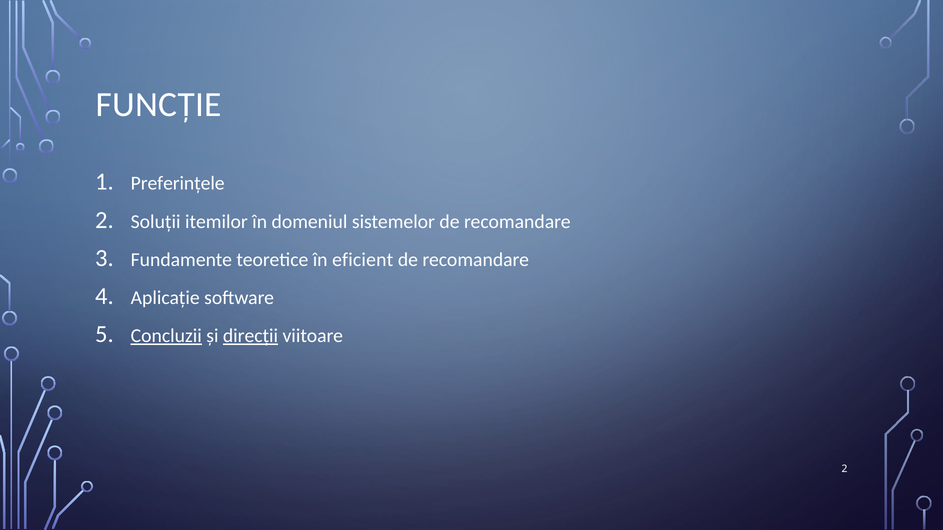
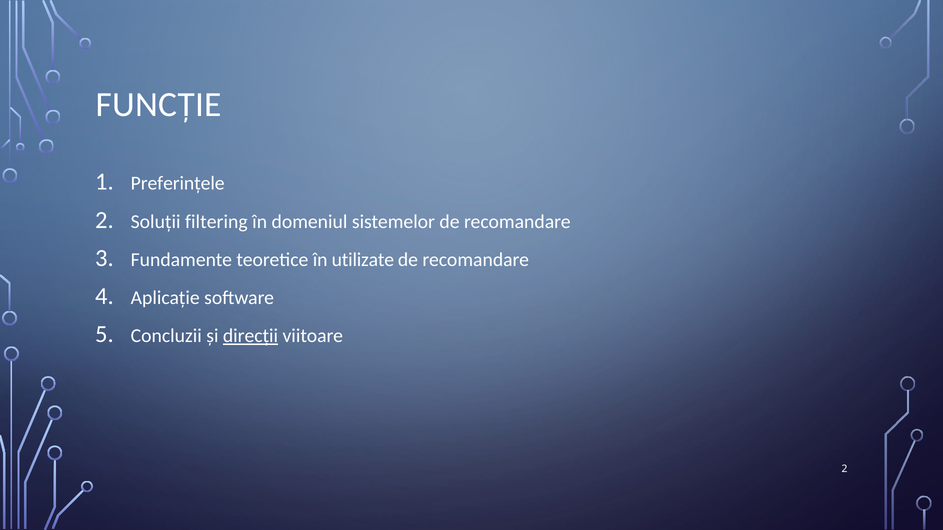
itemilor: itemilor -> filtering
eficient: eficient -> utilizate
Concluzii underline: present -> none
